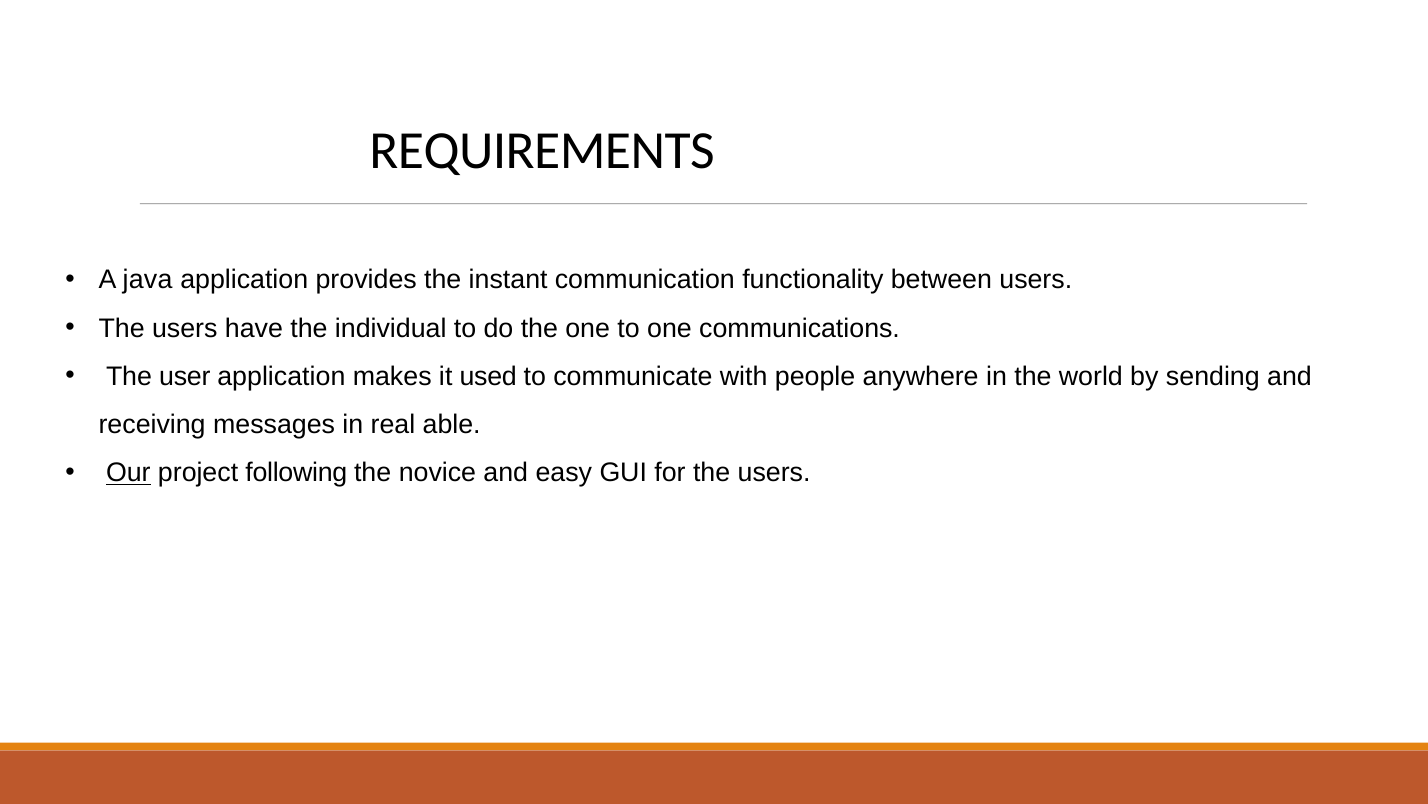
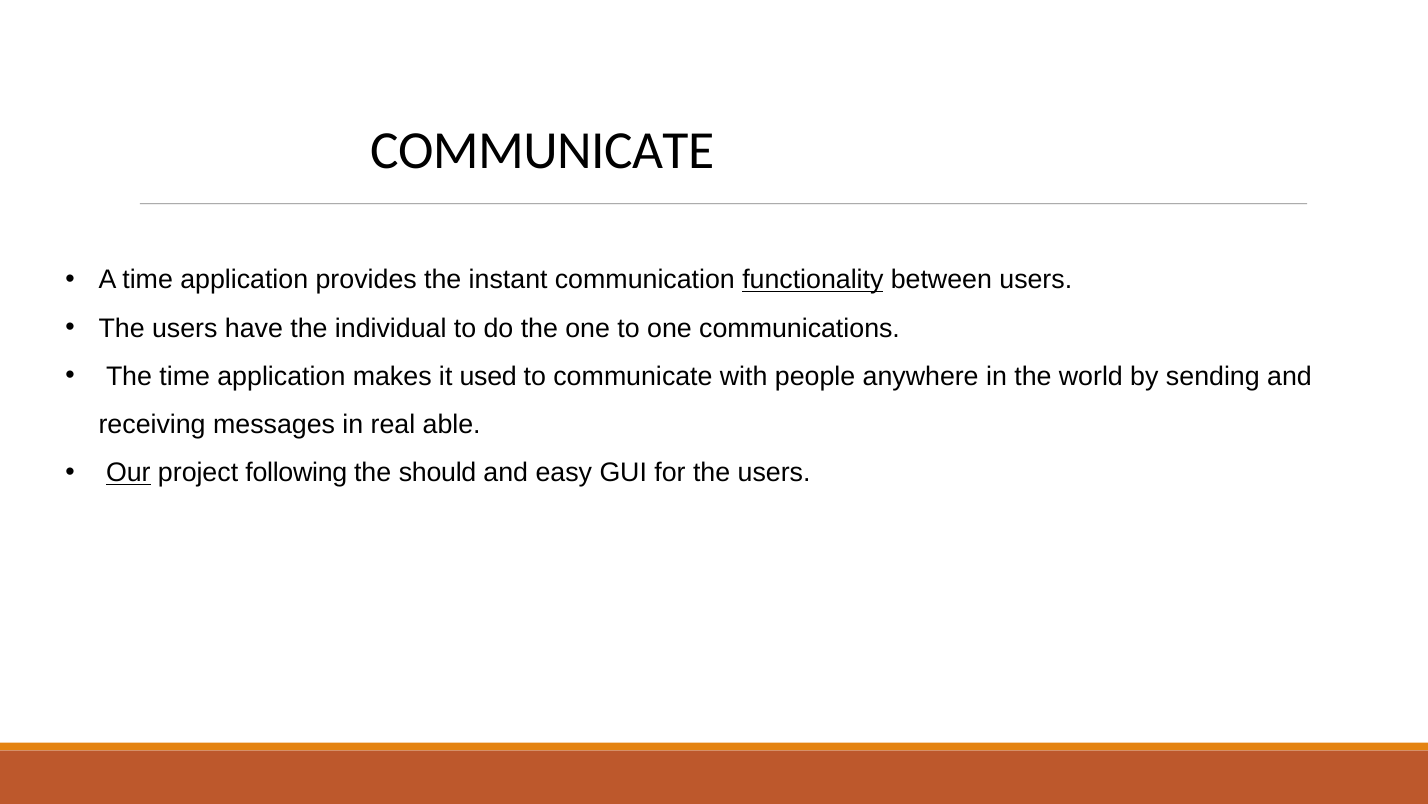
REQUIREMENTS at (542, 150): REQUIREMENTS -> COMMUNICATE
A java: java -> time
functionality underline: none -> present
The user: user -> time
novice: novice -> should
